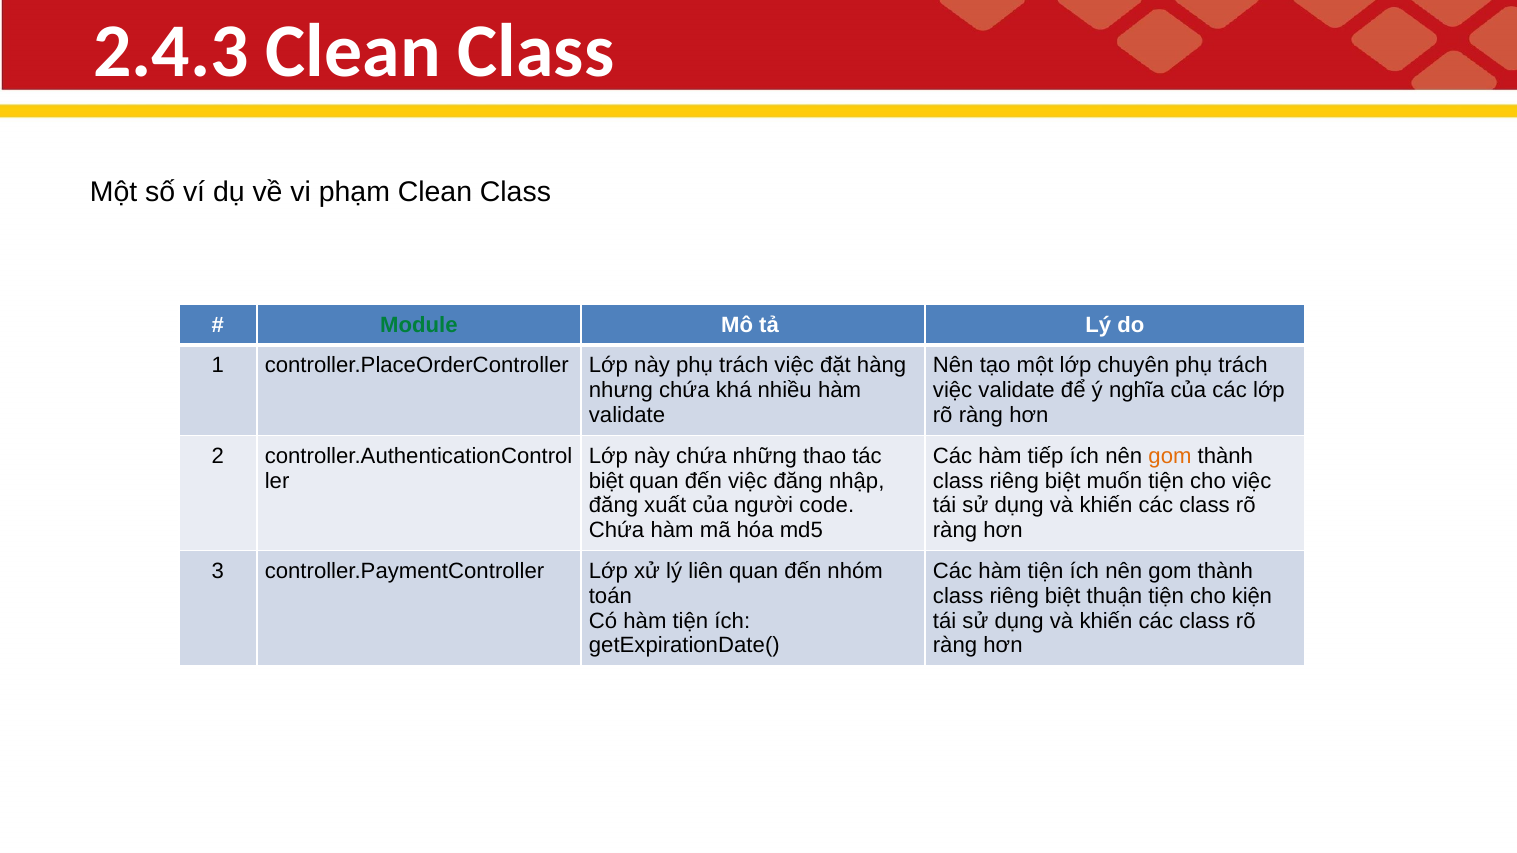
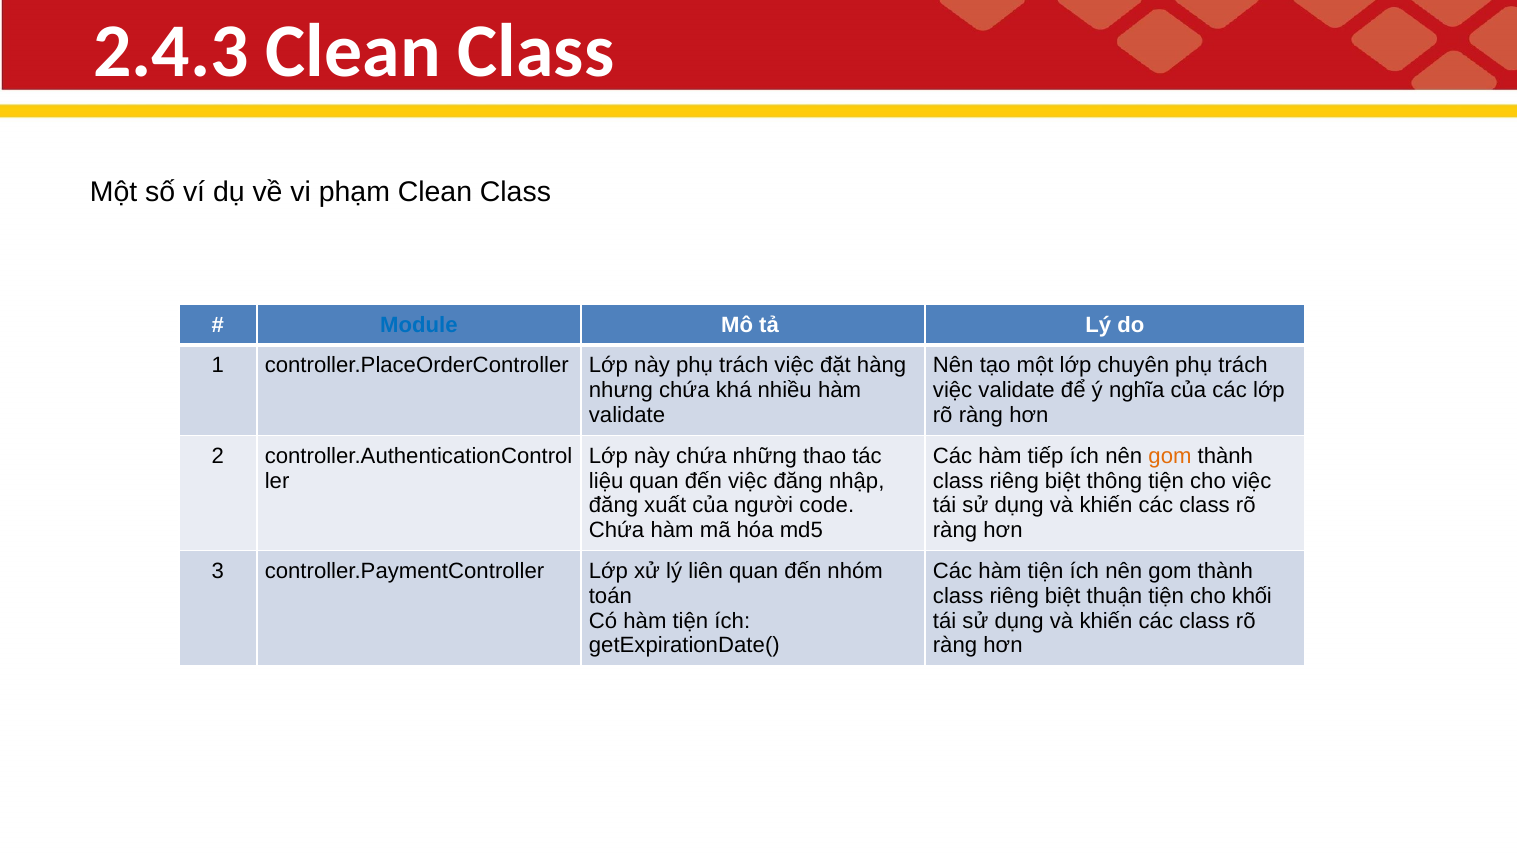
Module colour: green -> blue
biệt at (606, 481): biệt -> liệu
muốn: muốn -> thông
kiện: kiện -> khối
